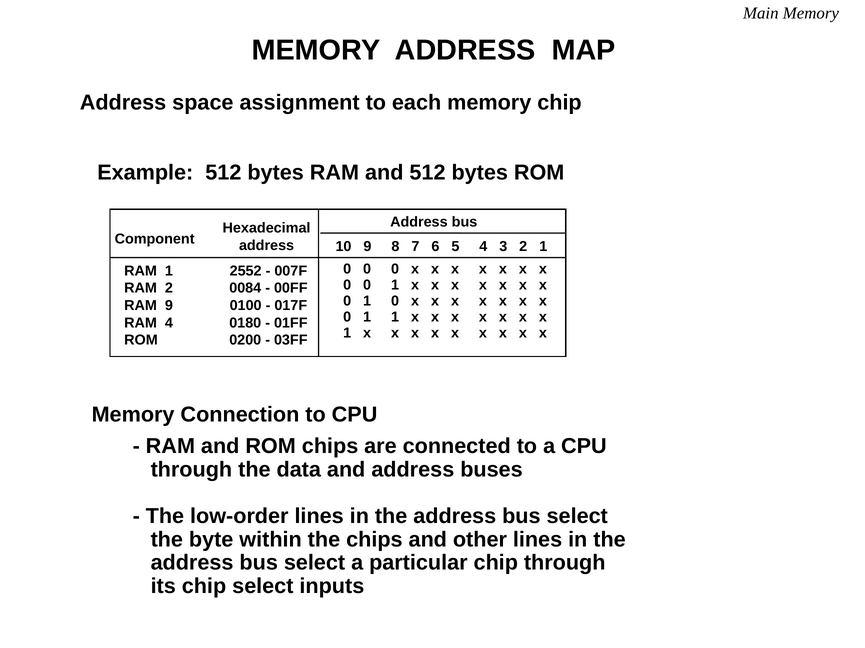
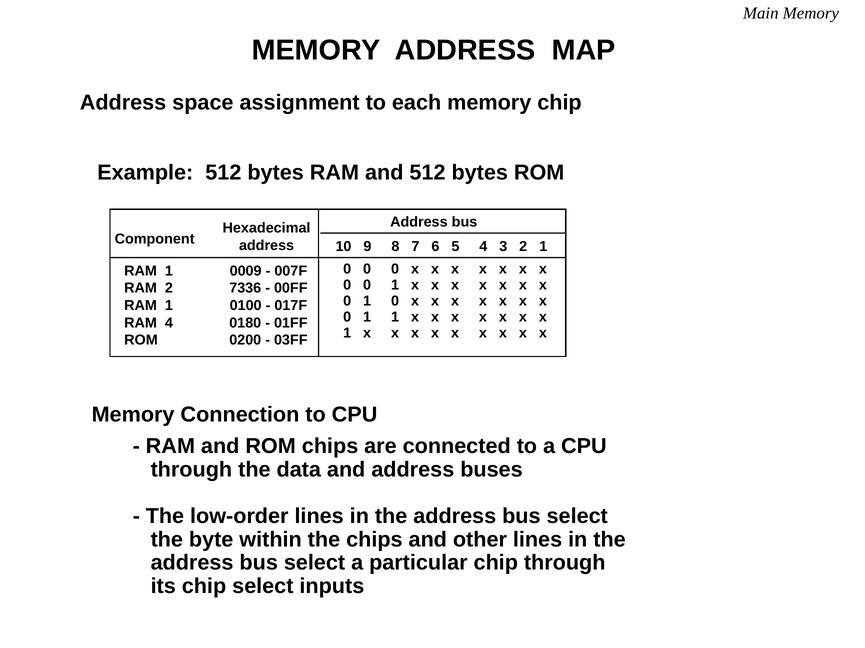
2552: 2552 -> 0009
0084: 0084 -> 7336
9 at (169, 306): 9 -> 1
